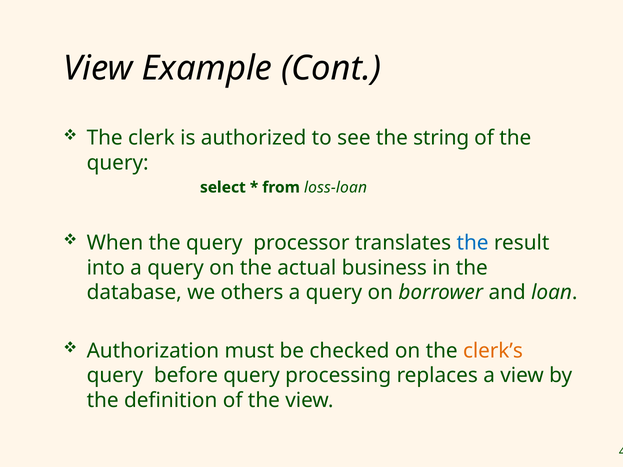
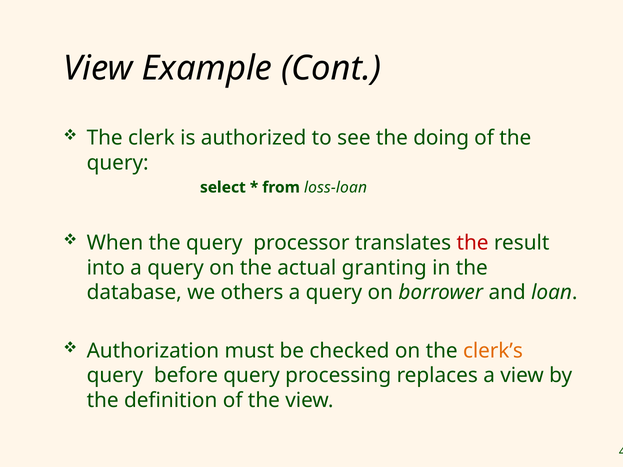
string: string -> doing
the at (473, 243) colour: blue -> red
business: business -> granting
